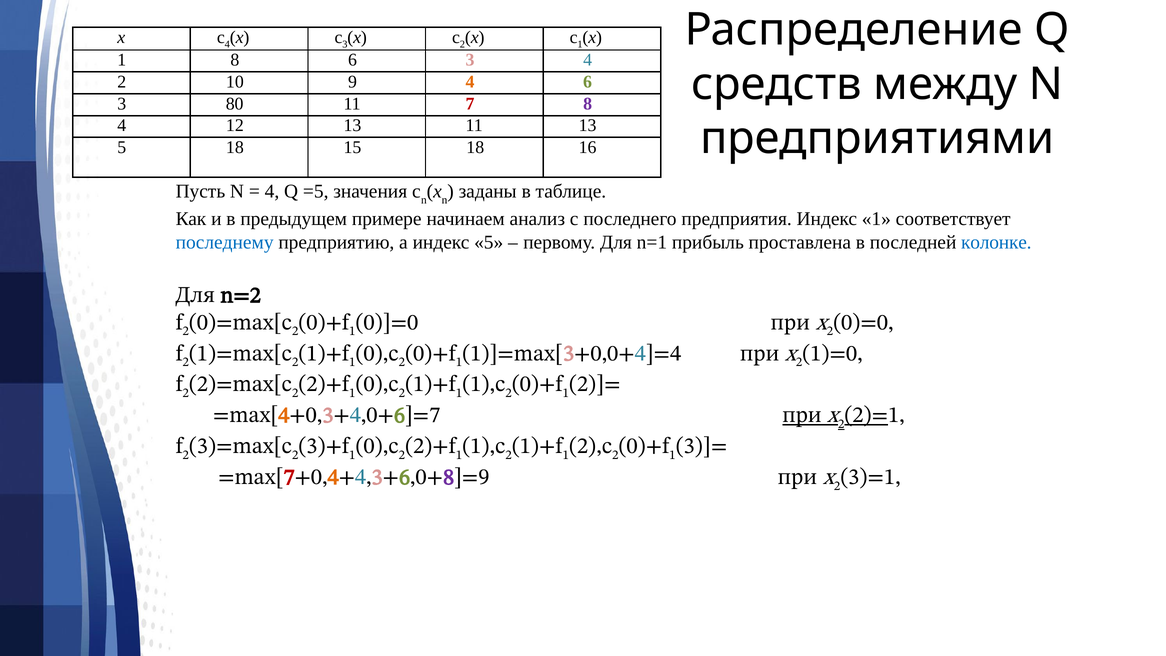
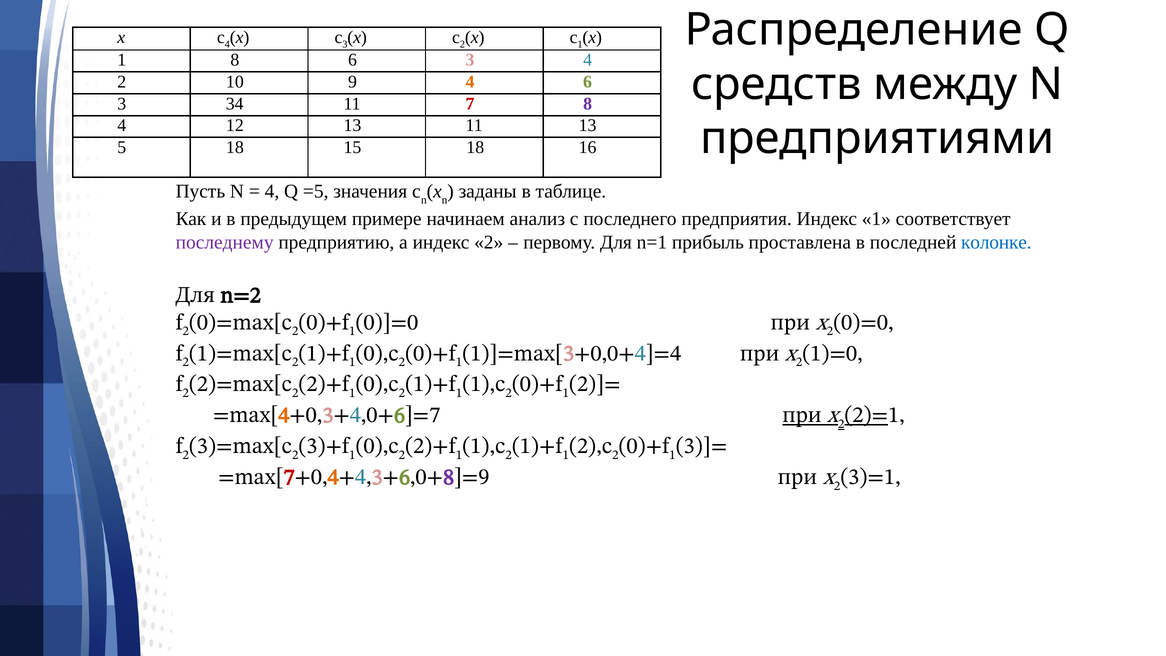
80: 80 -> 34
последнему colour: blue -> purple
индекс 5: 5 -> 2
